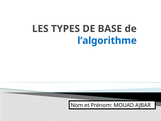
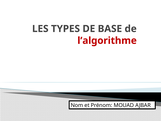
l’algorithme colour: blue -> red
